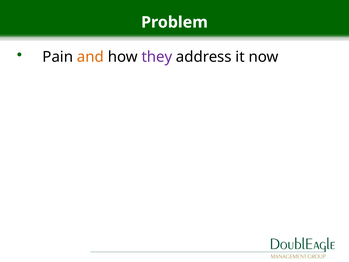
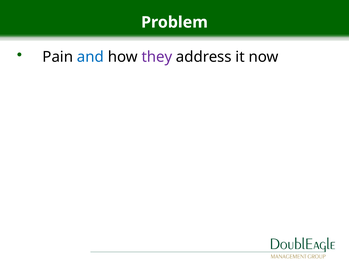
and colour: orange -> blue
